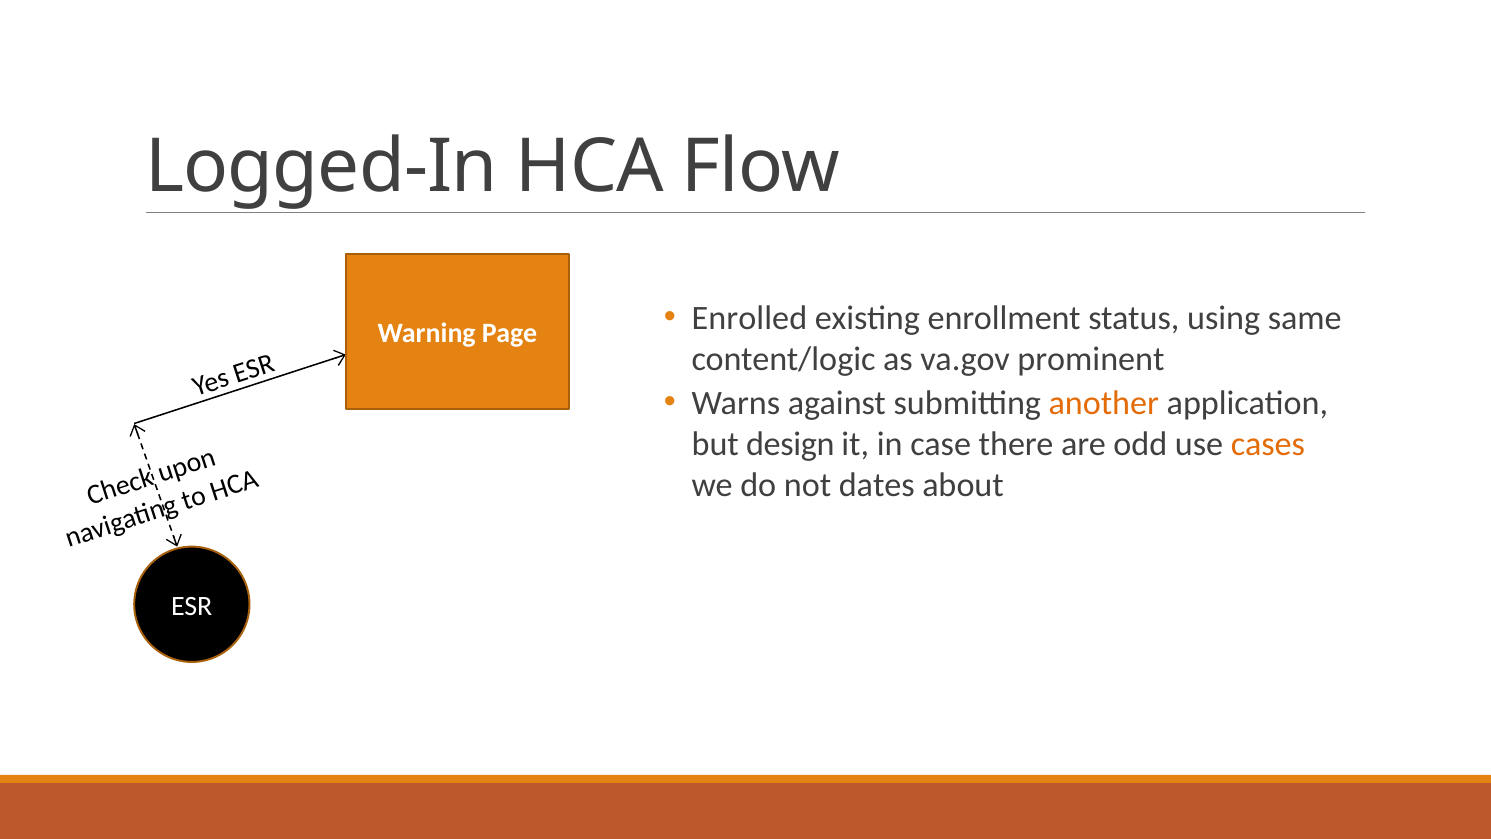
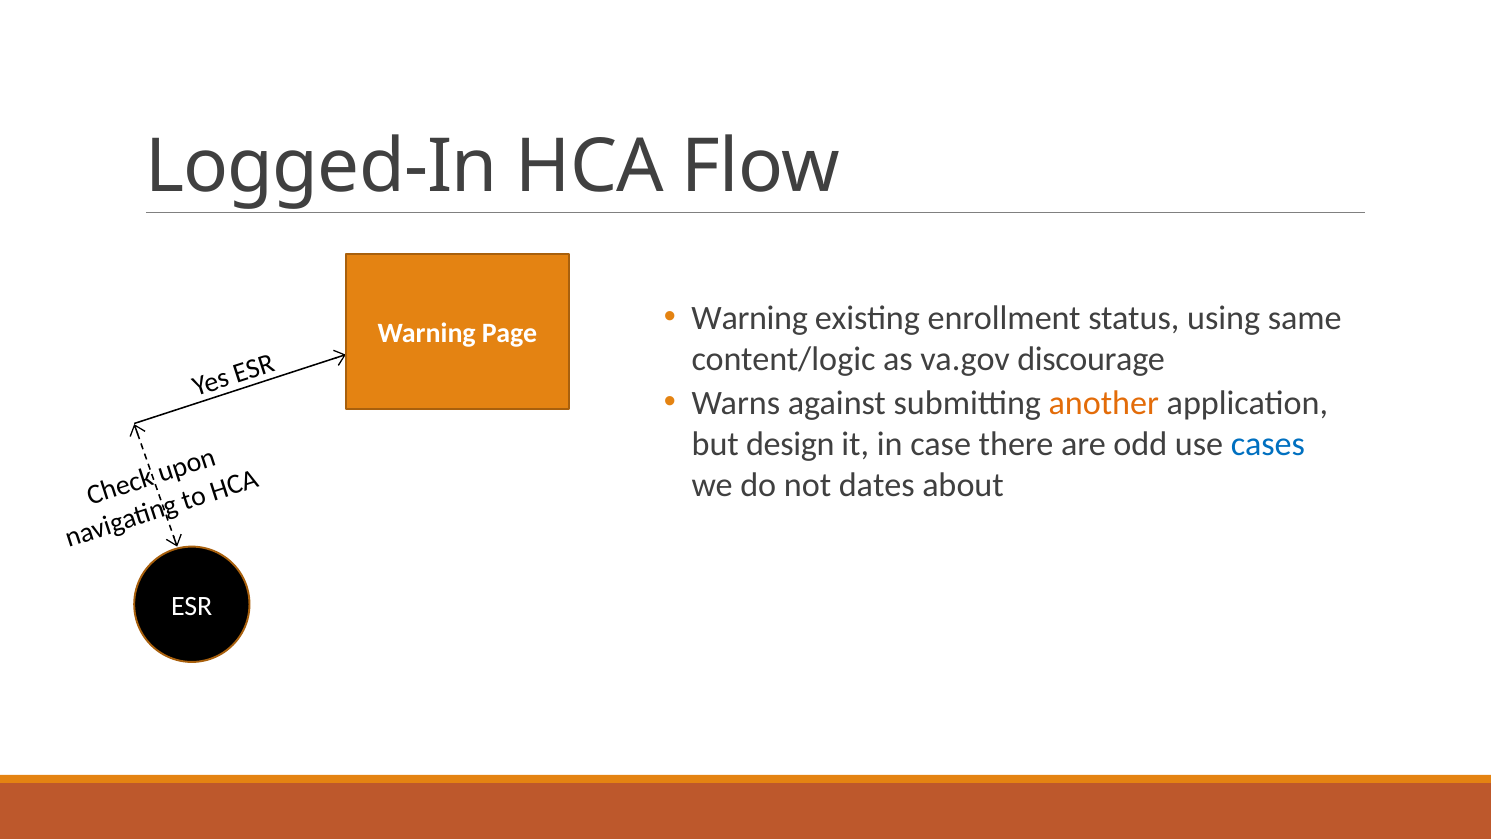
Enrolled at (749, 318): Enrolled -> Warning
prominent: prominent -> discourage
cases colour: orange -> blue
